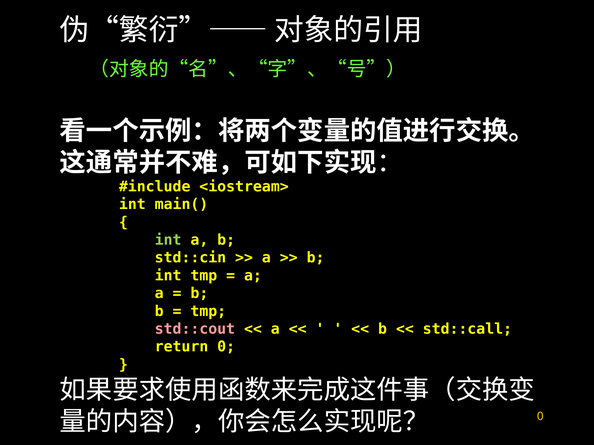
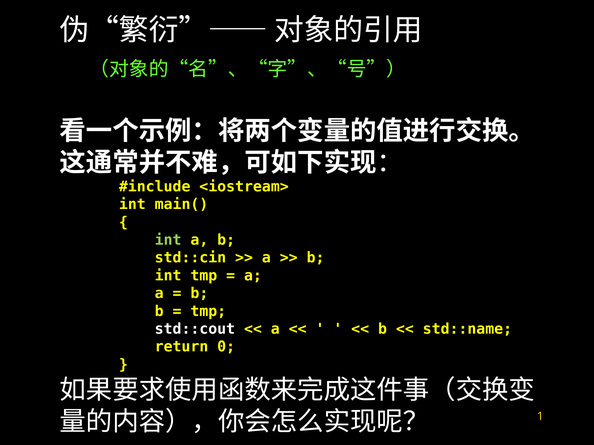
std::cout colour: pink -> white
std::call: std::call -> std::name
0 at (540, 417): 0 -> 1
